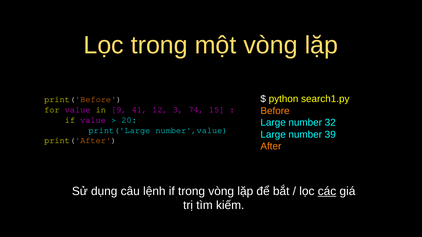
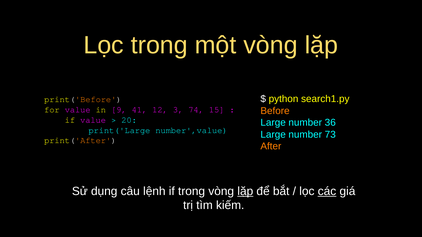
32: 32 -> 36
39: 39 -> 73
lặp at (245, 191) underline: none -> present
